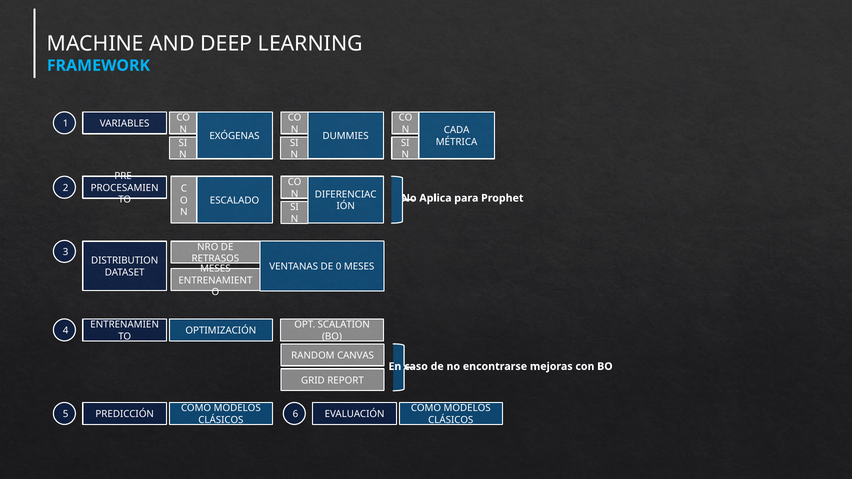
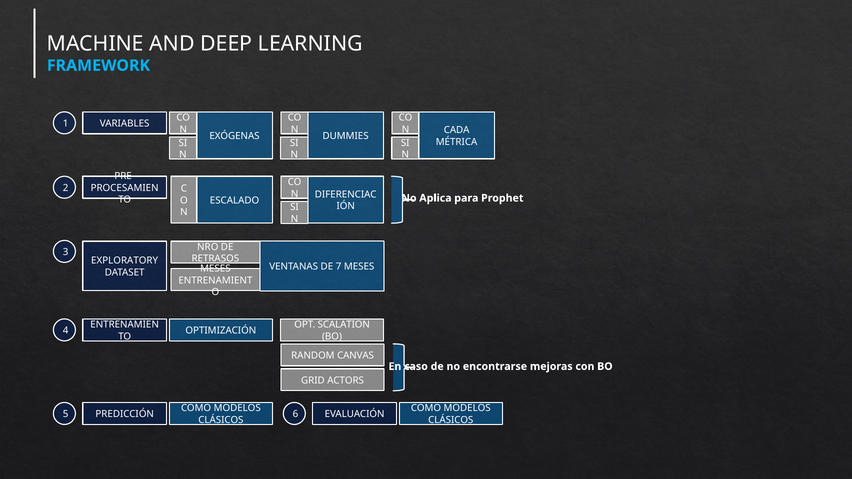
DISTRIBUTION: DISTRIBUTION -> EXPLORATORY
0: 0 -> 7
REPORT: REPORT -> ACTORS
